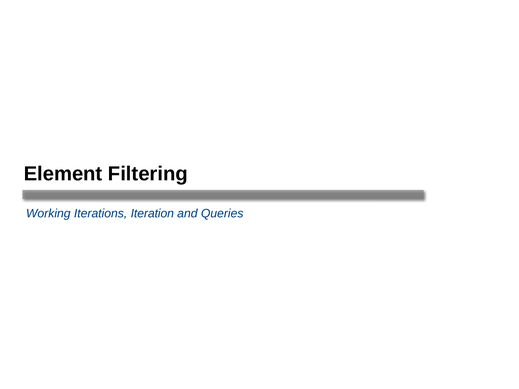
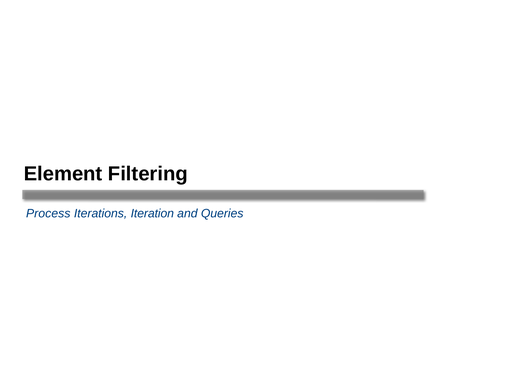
Working: Working -> Process
